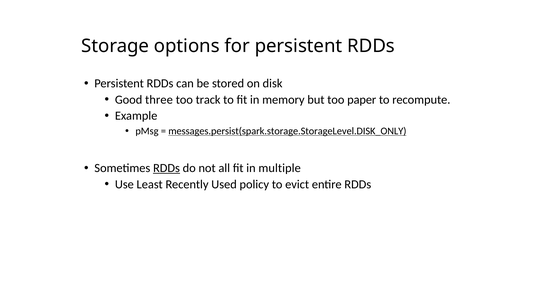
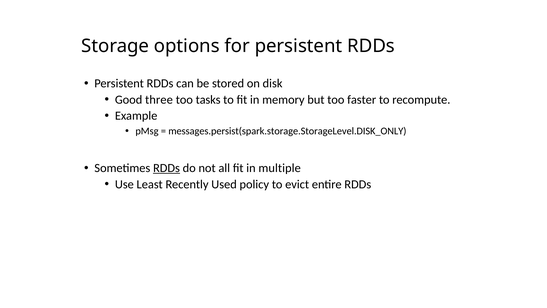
track: track -> tasks
paper: paper -> faster
messages.persist(spark.storage.StorageLevel.DISK_ONLY underline: present -> none
